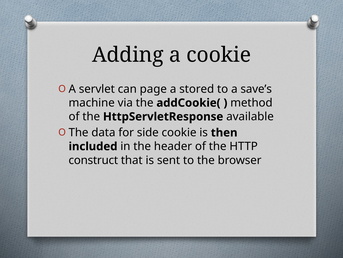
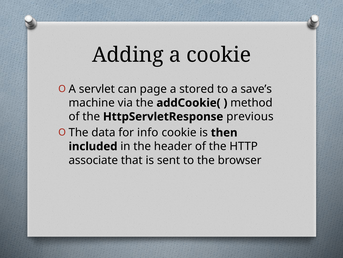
available: available -> previous
side: side -> info
construct: construct -> associate
